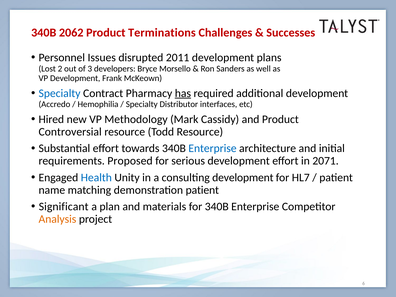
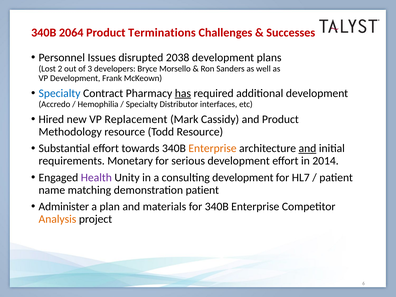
2062: 2062 -> 2064
2011: 2011 -> 2038
Methodology: Methodology -> Replacement
Controversial: Controversial -> Methodology
Enterprise at (212, 148) colour: blue -> orange
and at (307, 148) underline: none -> present
Proposed: Proposed -> Monetary
2071: 2071 -> 2014
Health colour: blue -> purple
Significant: Significant -> Administer
